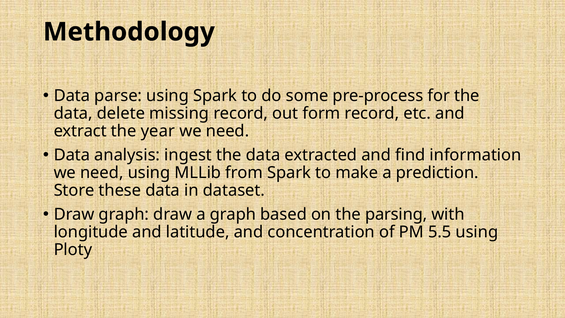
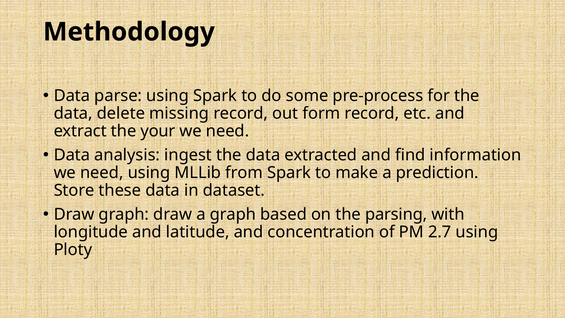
year: year -> your
5.5: 5.5 -> 2.7
